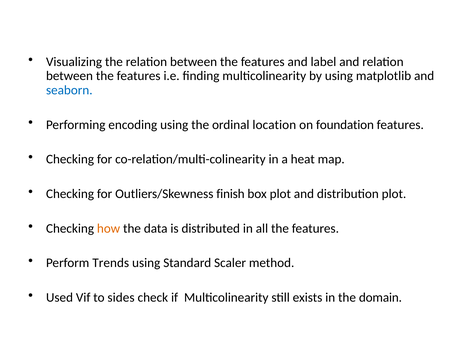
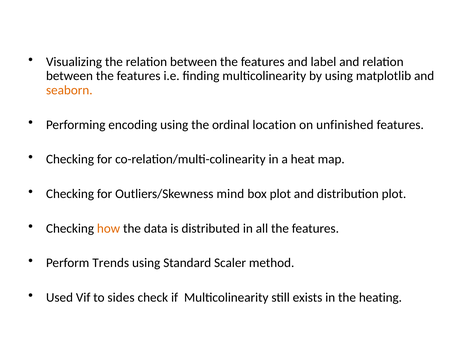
seaborn colour: blue -> orange
foundation: foundation -> unfinished
finish: finish -> mind
domain: domain -> heating
